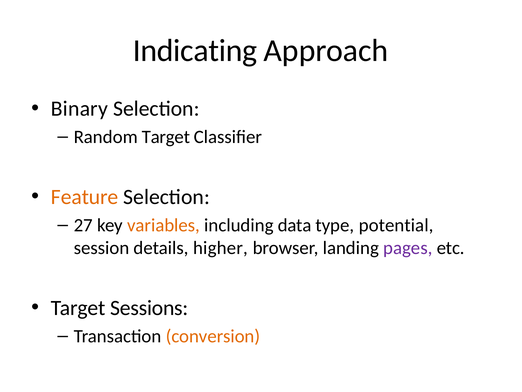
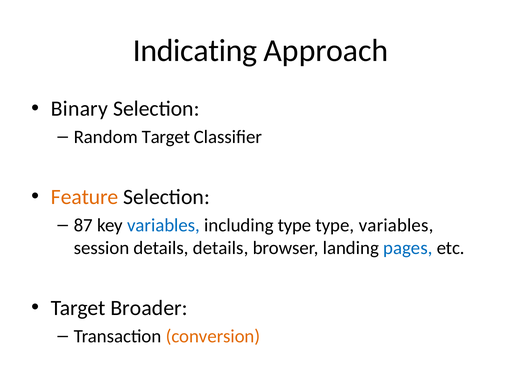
27: 27 -> 87
variables at (164, 225) colour: orange -> blue
including data: data -> type
type potential: potential -> variables
details higher: higher -> details
pages colour: purple -> blue
Sessions: Sessions -> Broader
